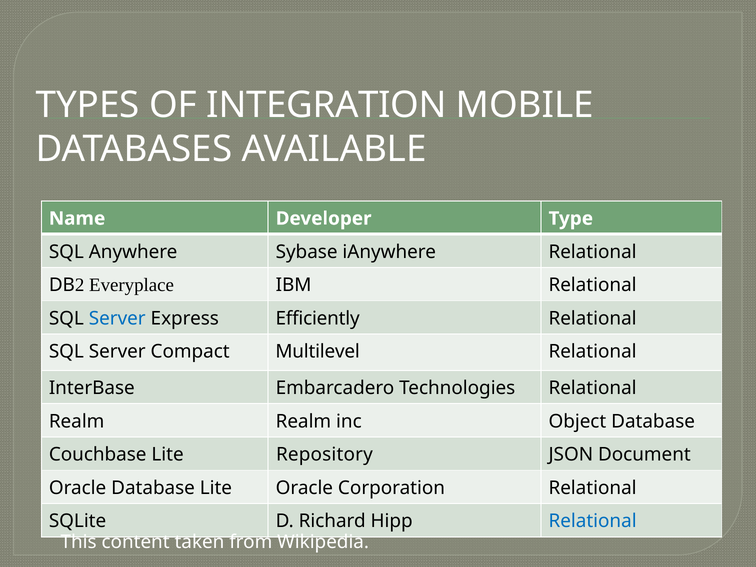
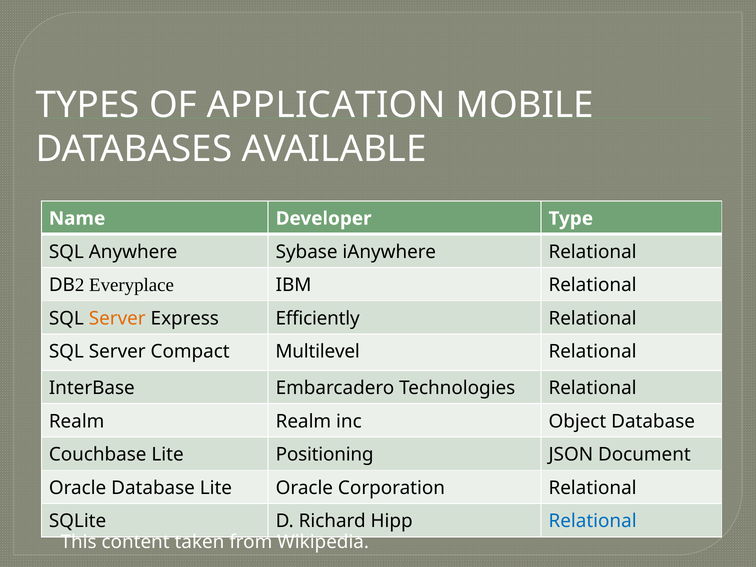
INTEGRATION: INTEGRATION -> APPLICATION
Server at (117, 318) colour: blue -> orange
Repository: Repository -> Positioning
